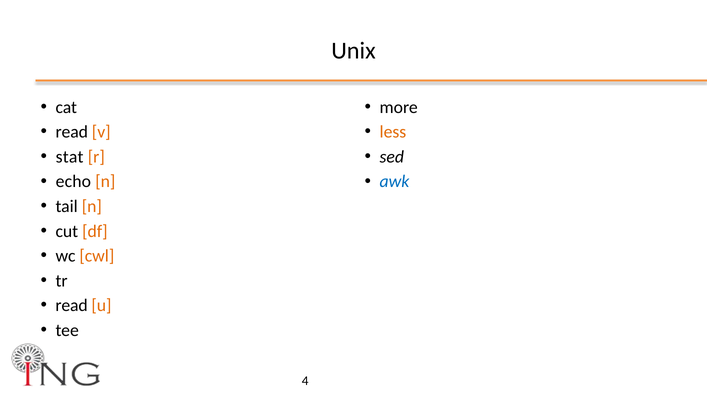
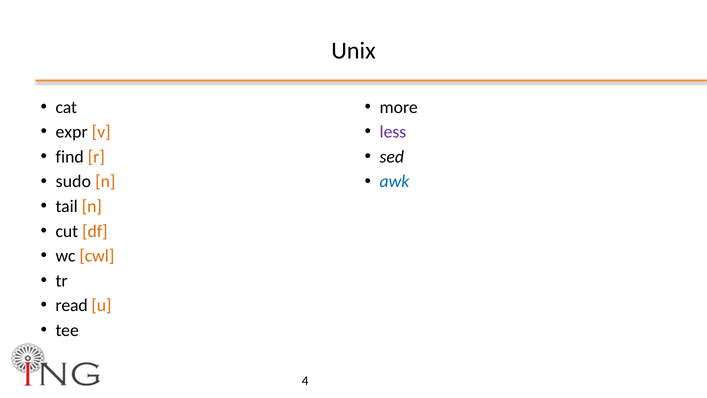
read at (72, 132): read -> expr
less colour: orange -> purple
stat: stat -> find
echo: echo -> sudo
